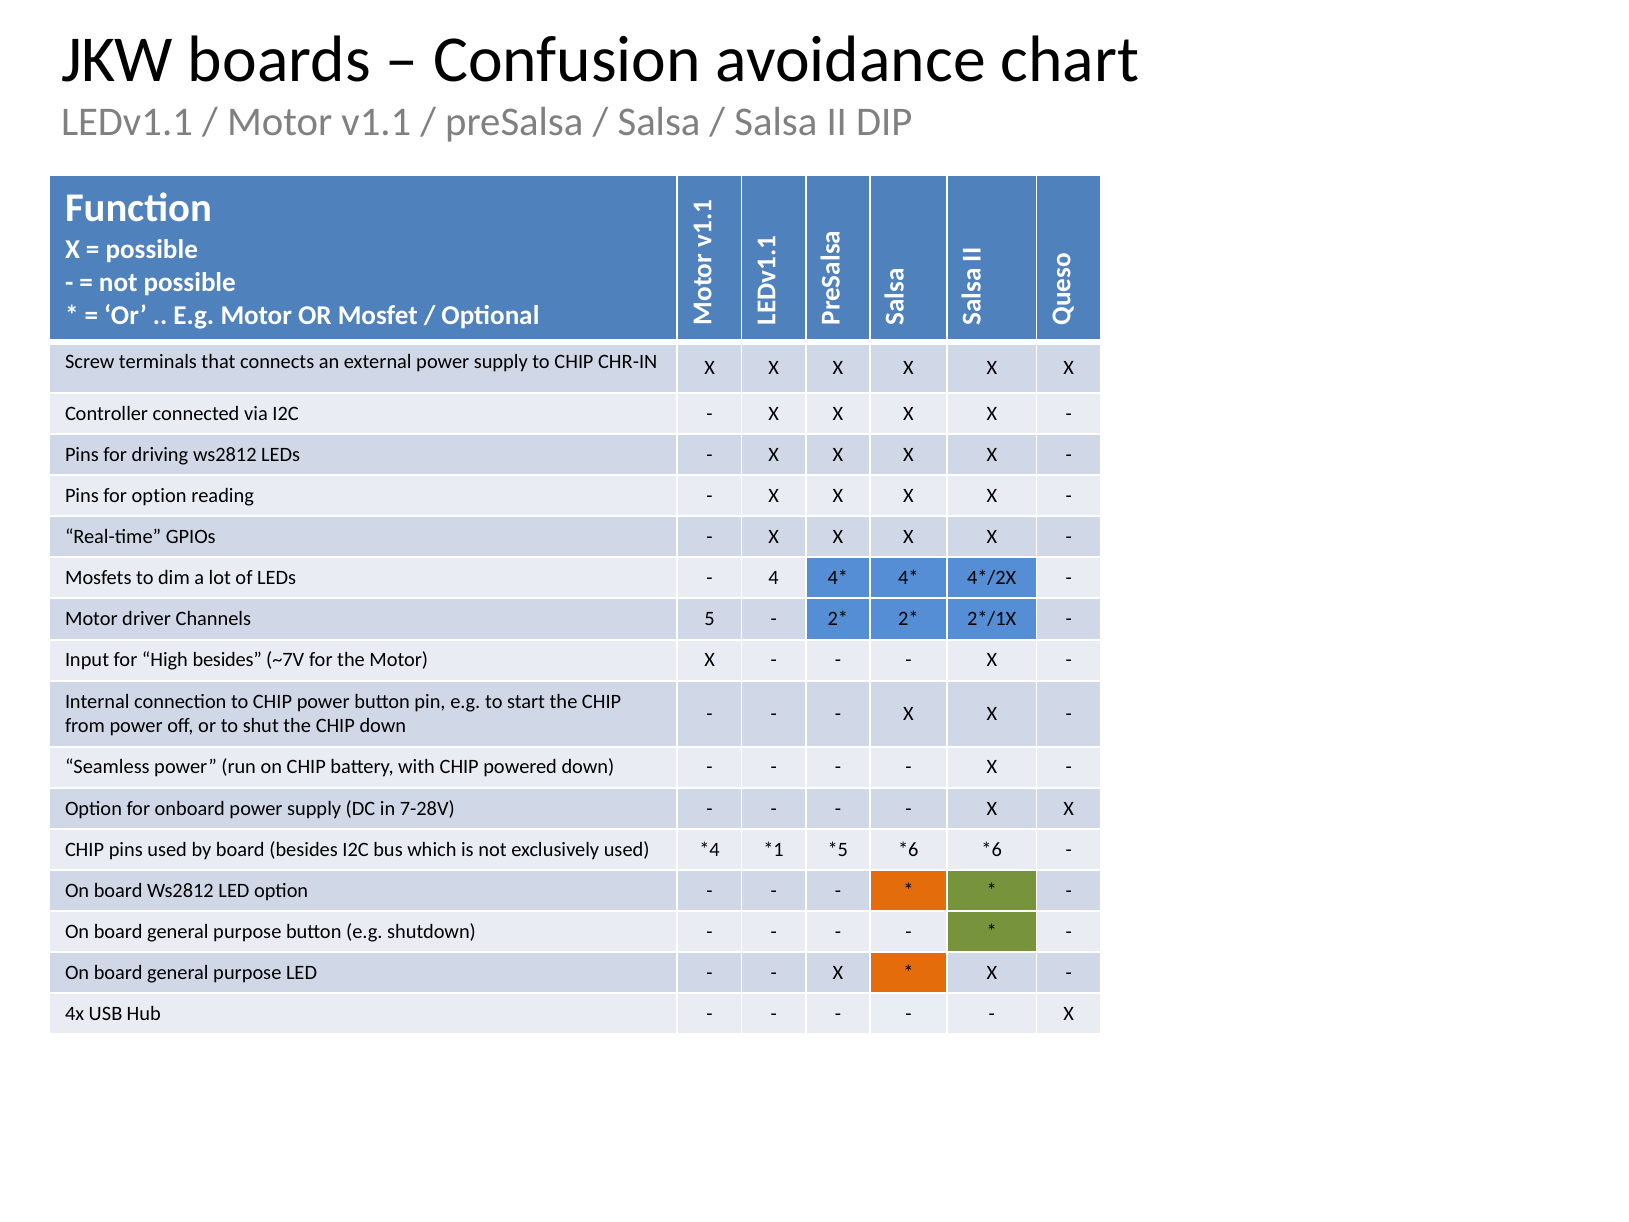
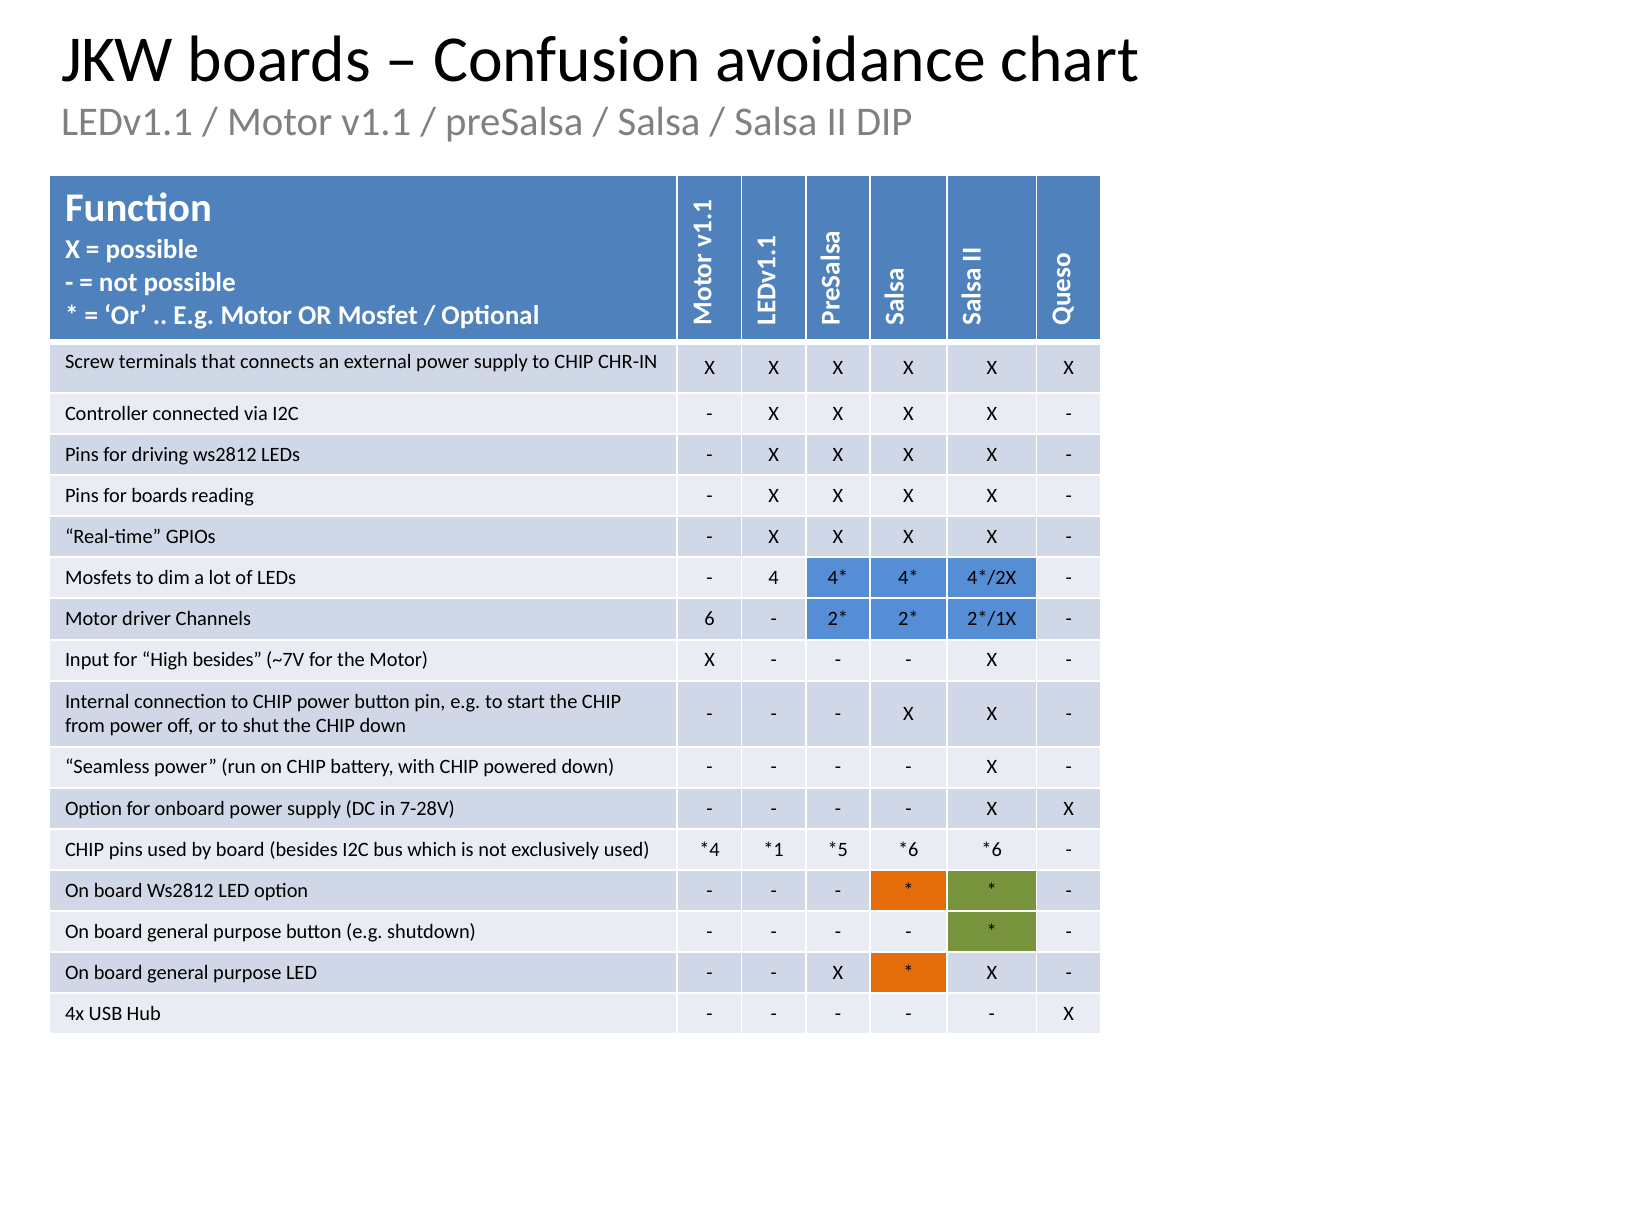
for option: option -> boards
5: 5 -> 6
